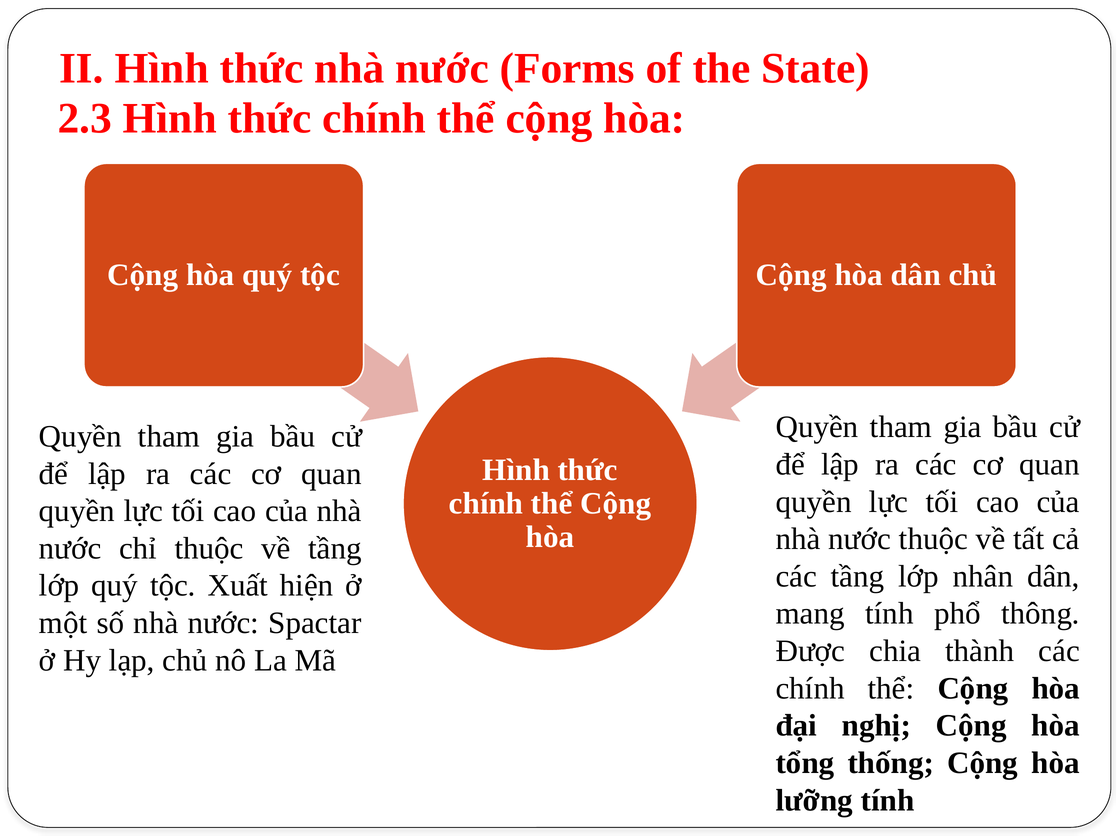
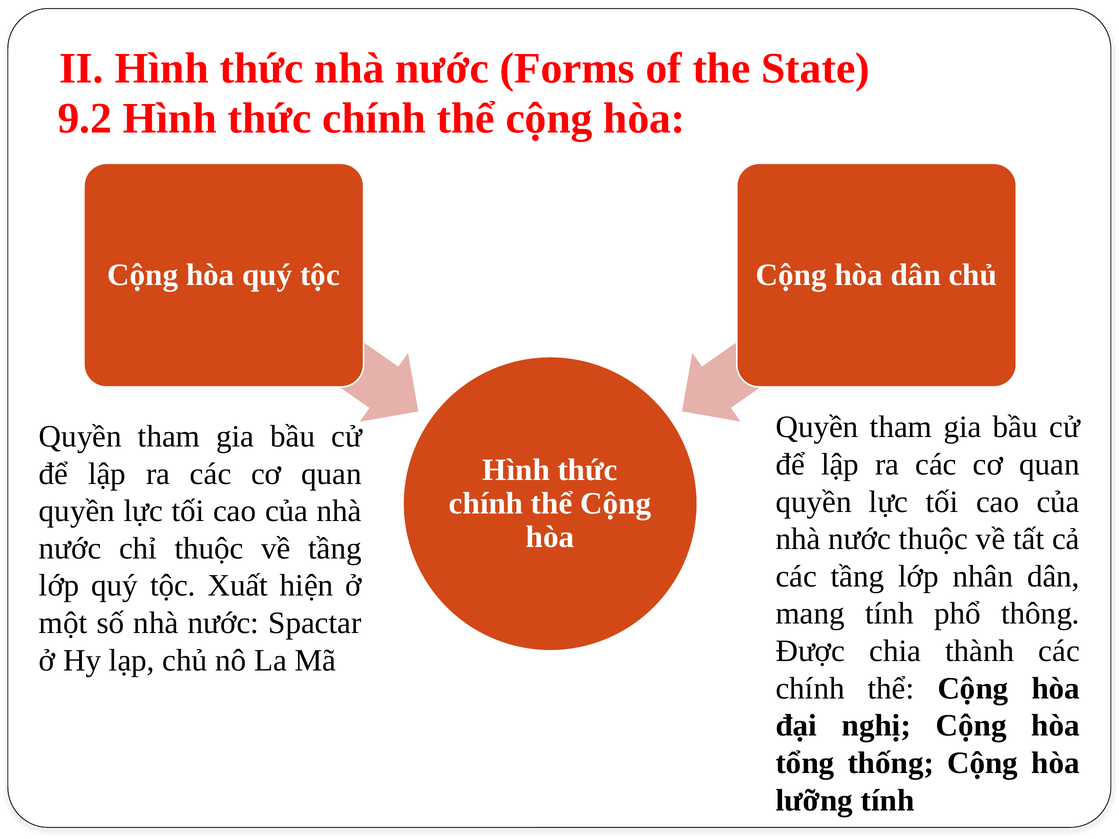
2.3: 2.3 -> 9.2
